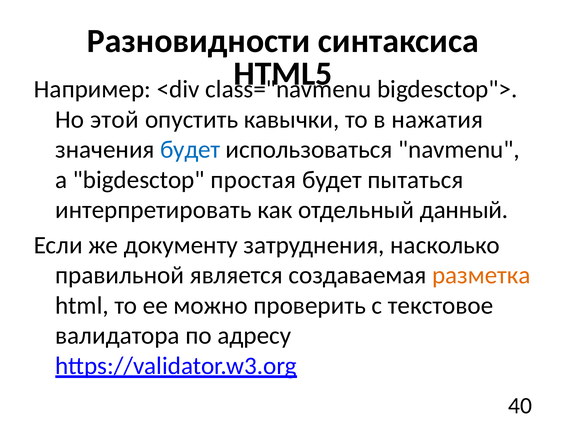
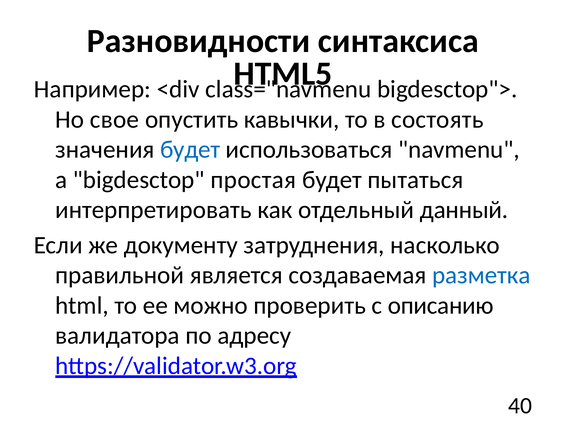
этой: этой -> свое
нажатия: нажатия -> состоять
разметка colour: orange -> blue
текстовое: текстовое -> описанию
